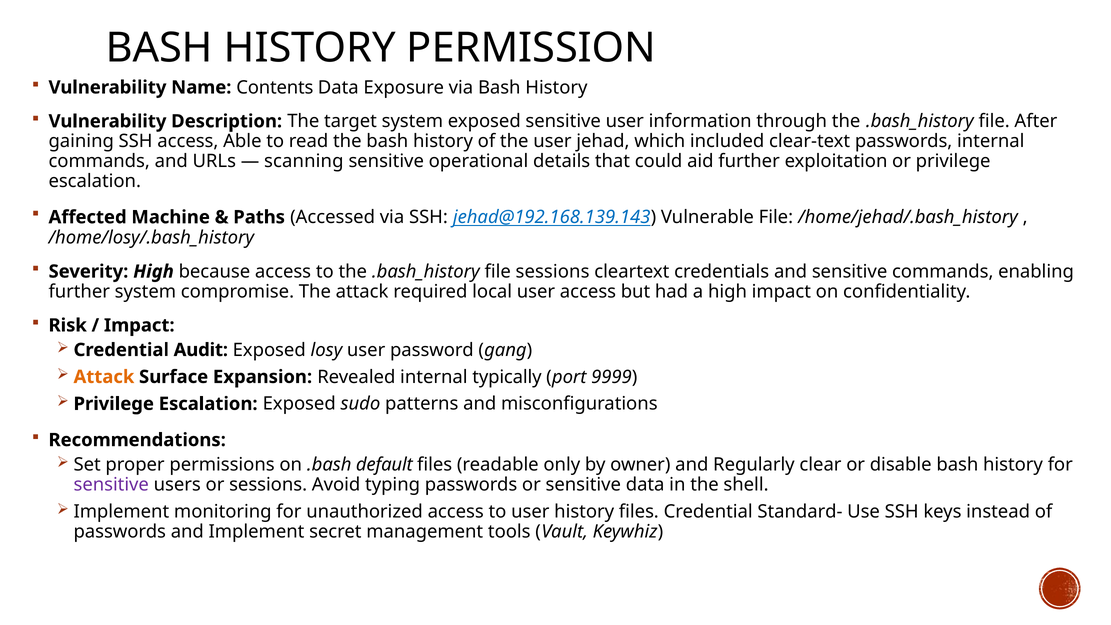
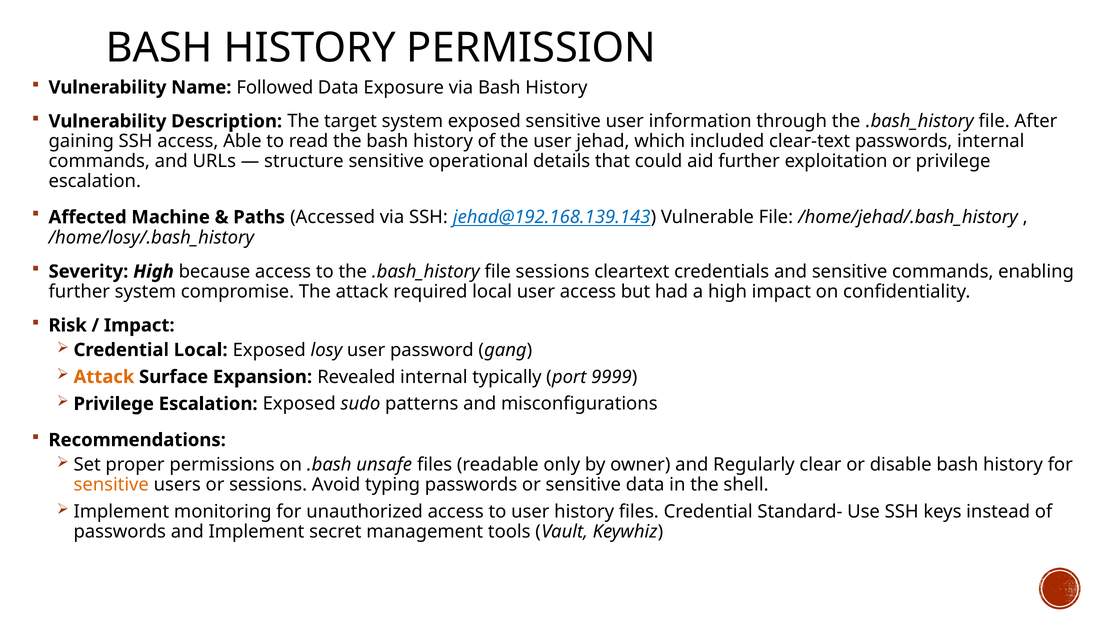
Contents: Contents -> Followed
scanning: scanning -> structure
Credential Audit: Audit -> Local
default: default -> unsafe
sensitive at (111, 485) colour: purple -> orange
